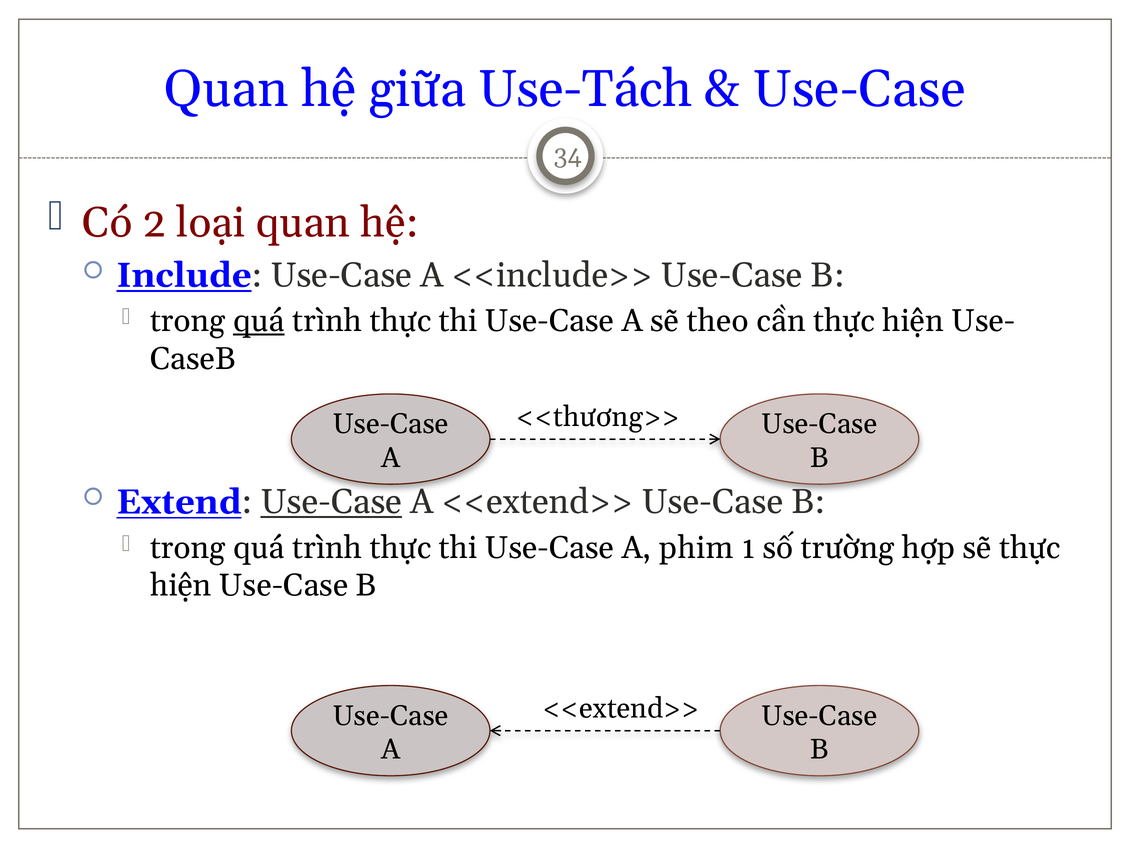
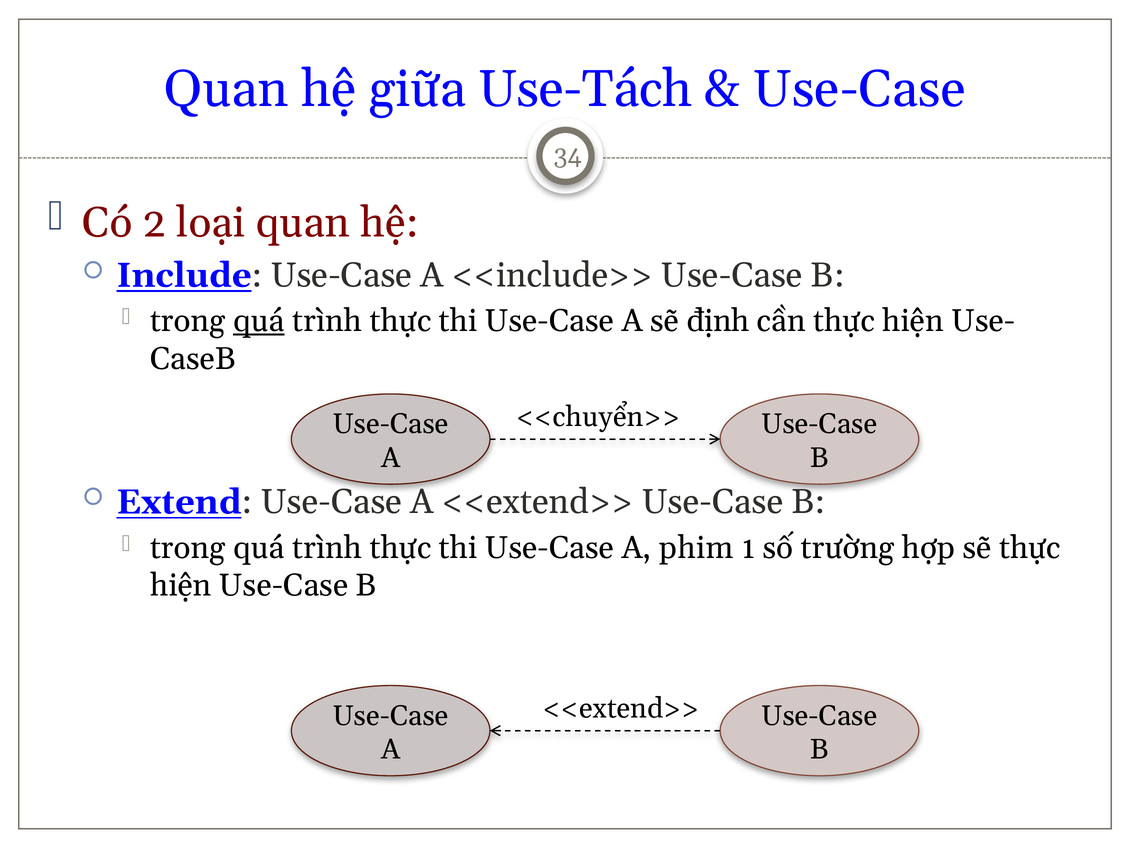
theo: theo -> định
<<thương>>: <<thương>> -> <<chuyển>>
Use-Case at (331, 502) underline: present -> none
